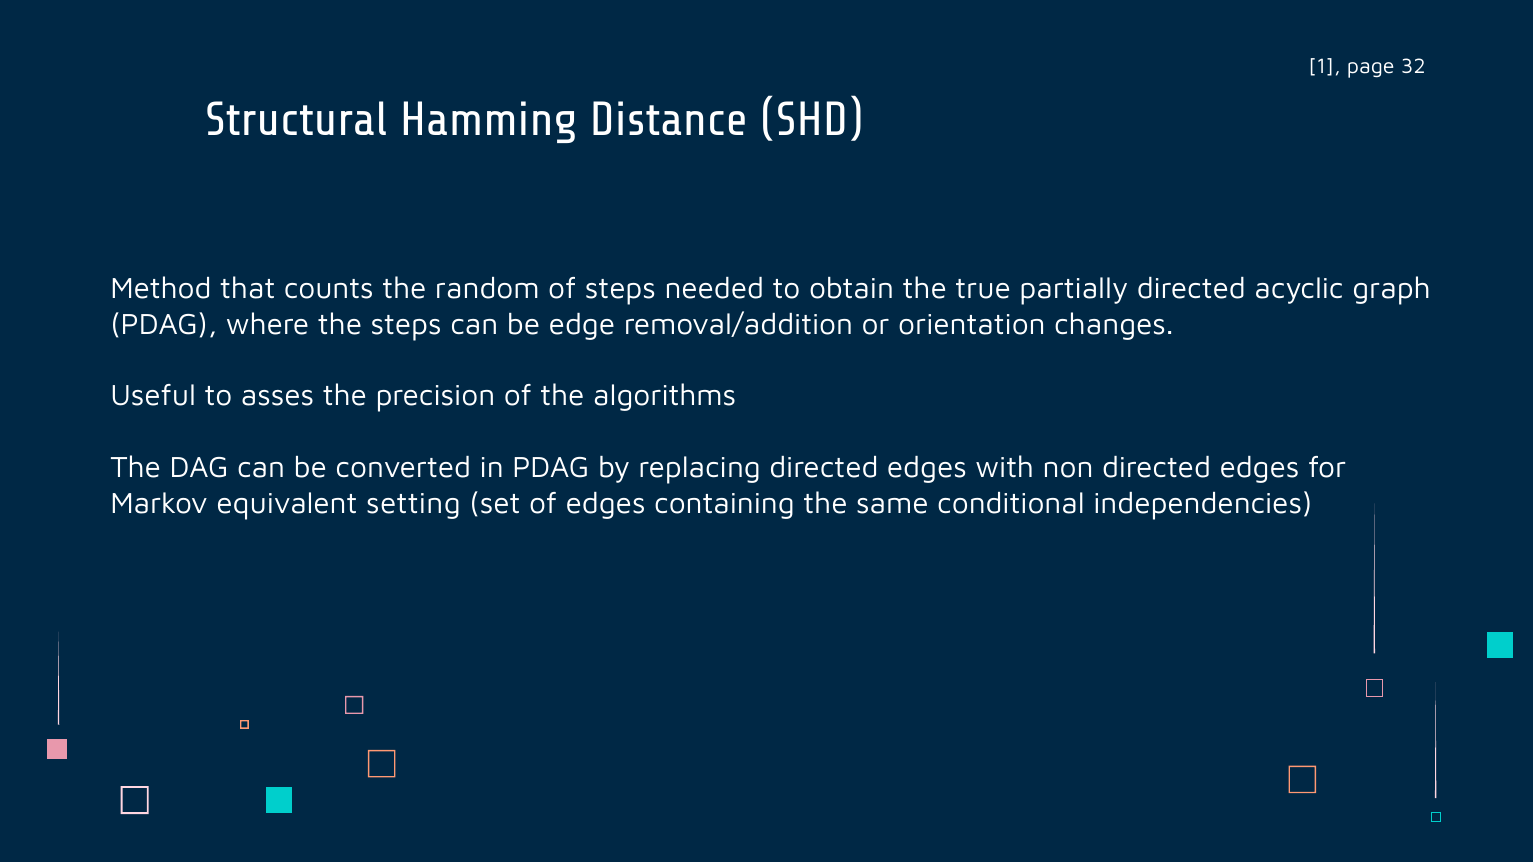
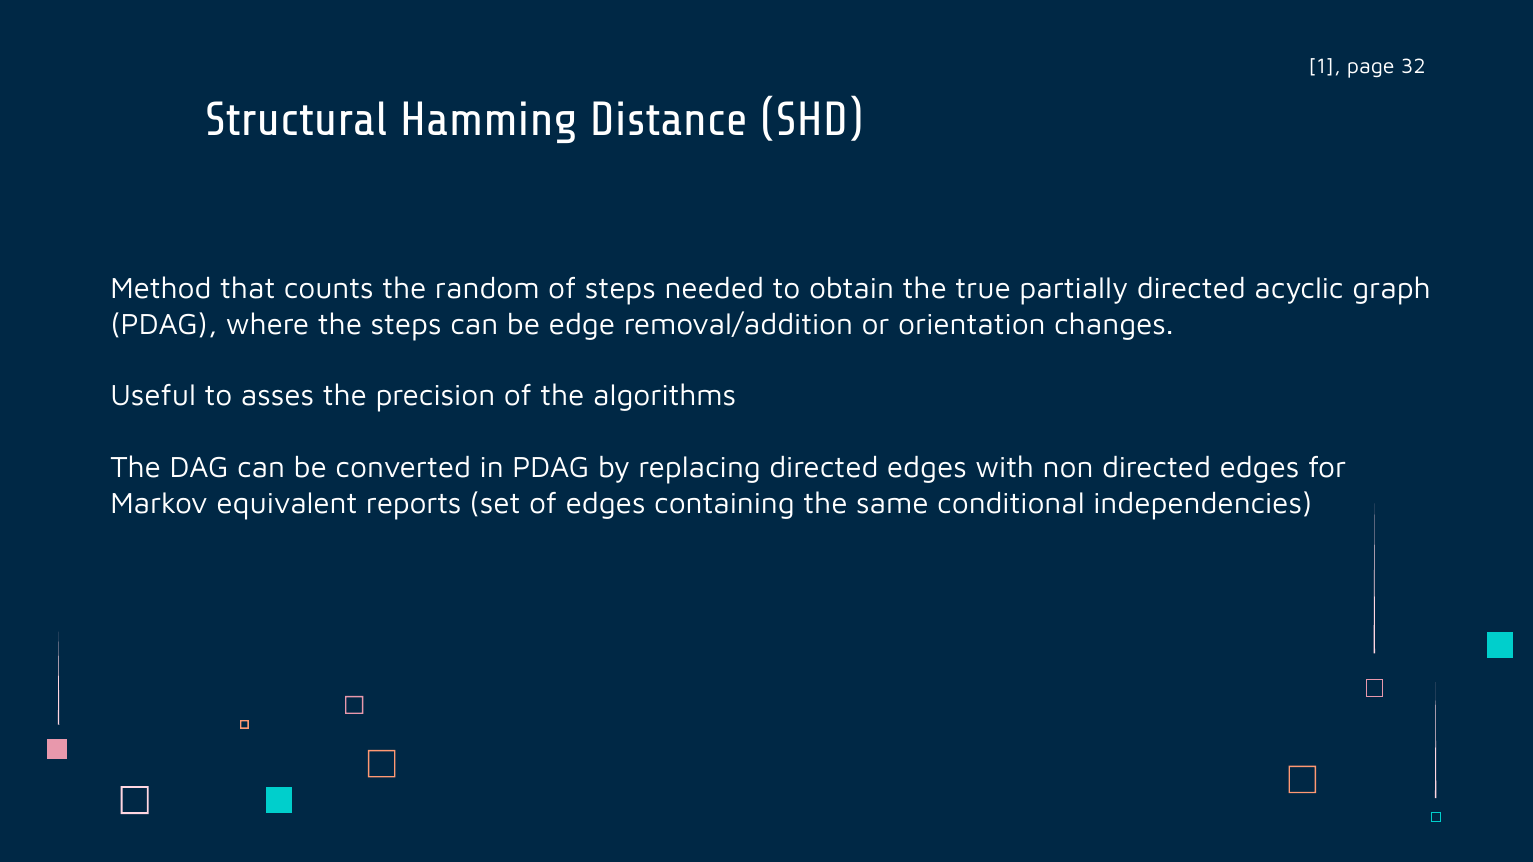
setting: setting -> reports
